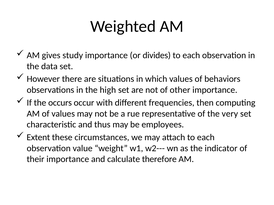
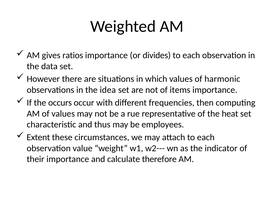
study: study -> ratios
behaviors: behaviors -> harmonic
high: high -> idea
other: other -> items
very: very -> heat
